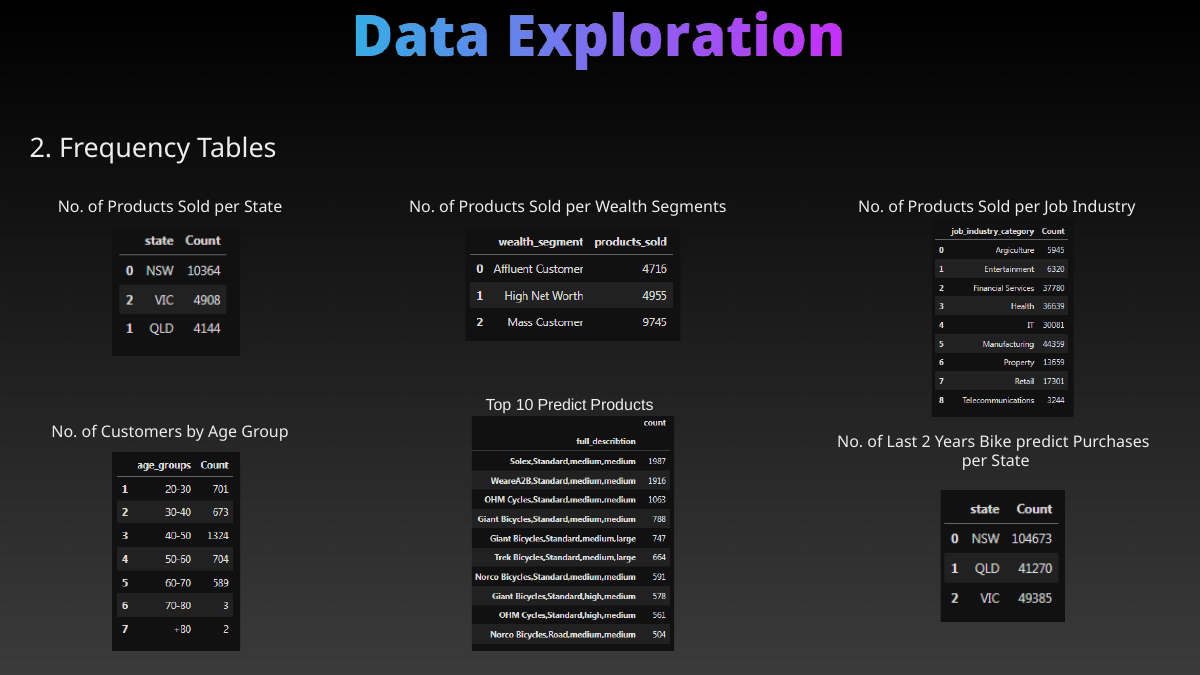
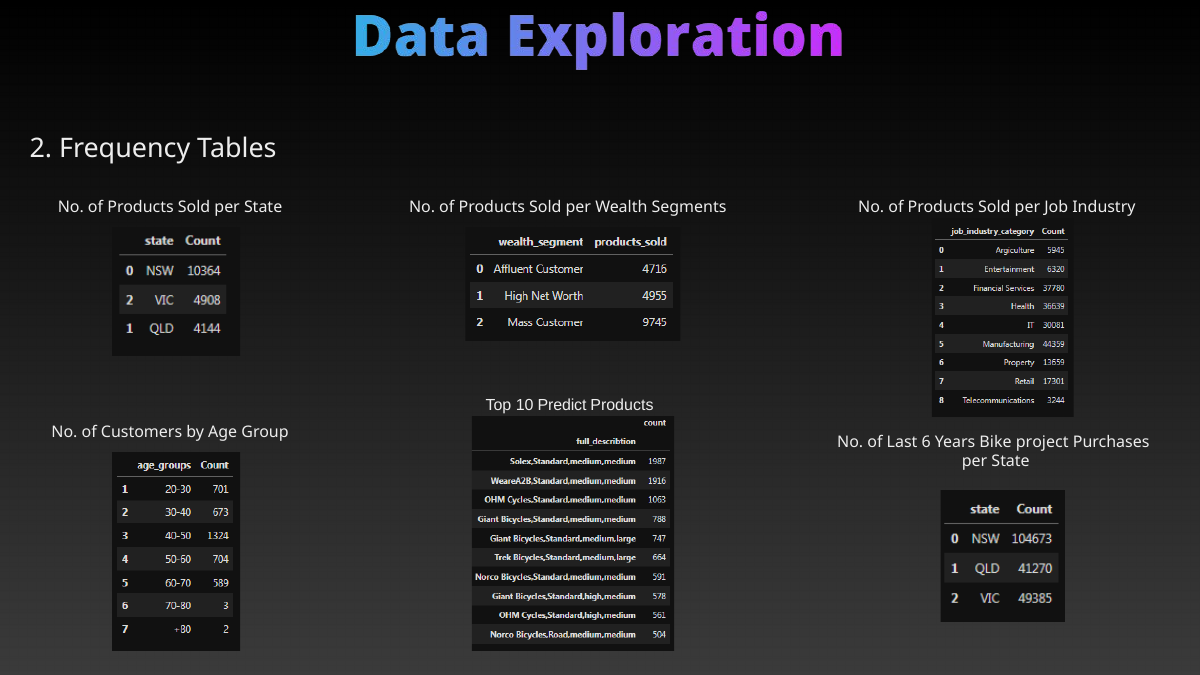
Last 2: 2 -> 6
Bike predict: predict -> project
